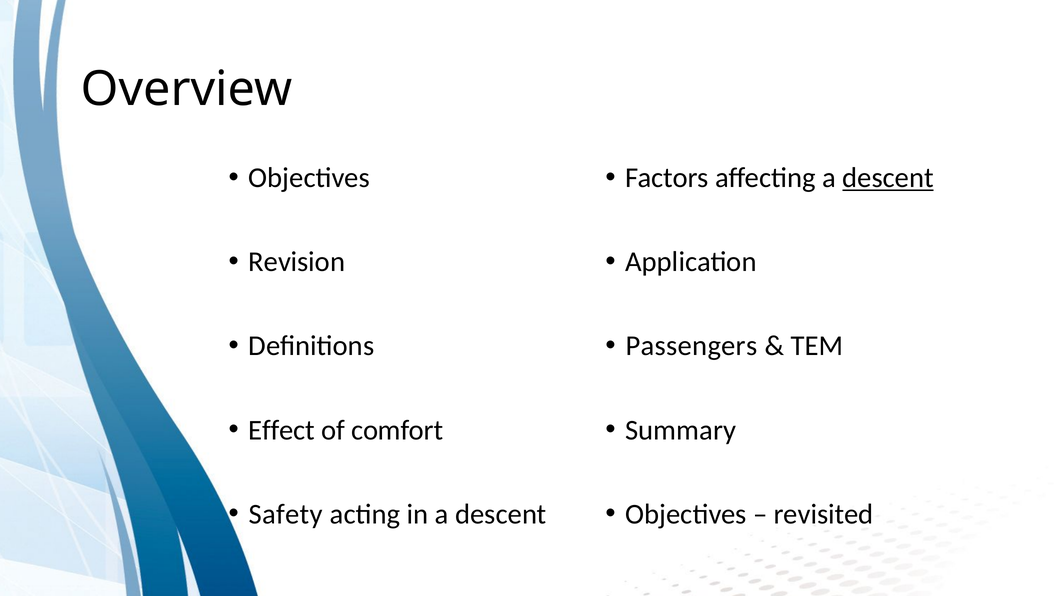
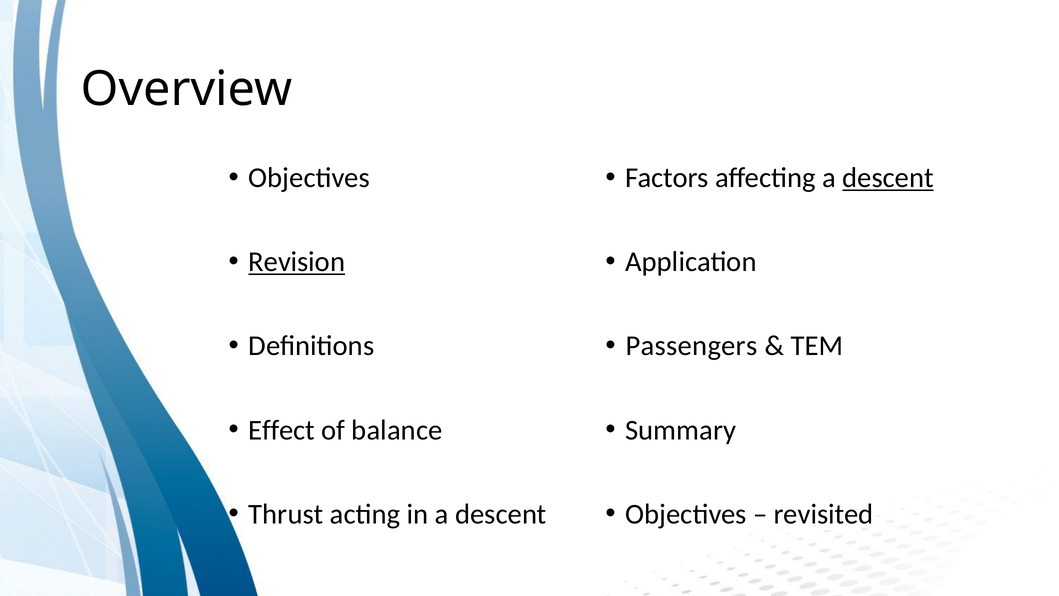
Revision underline: none -> present
comfort: comfort -> balance
Safety: Safety -> Thrust
